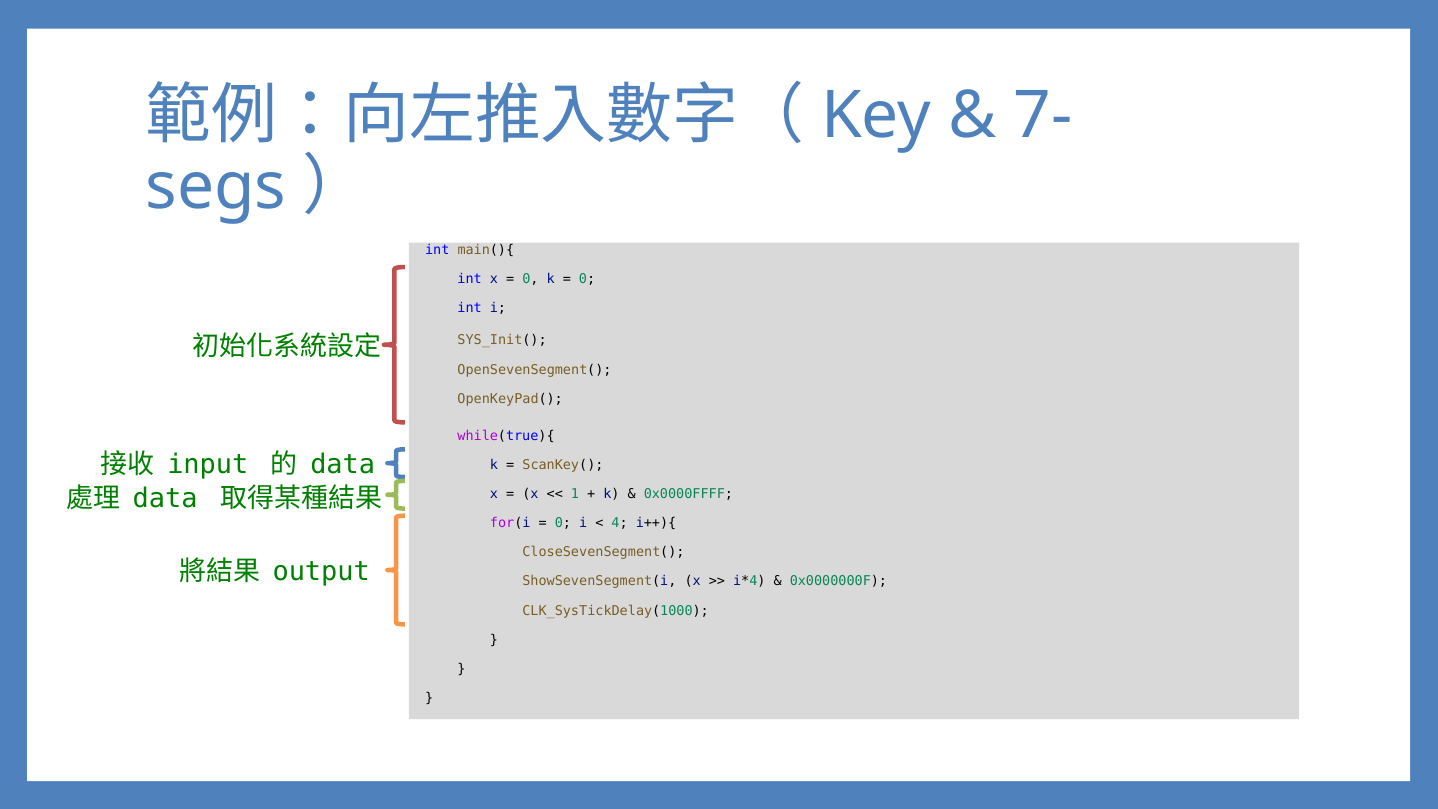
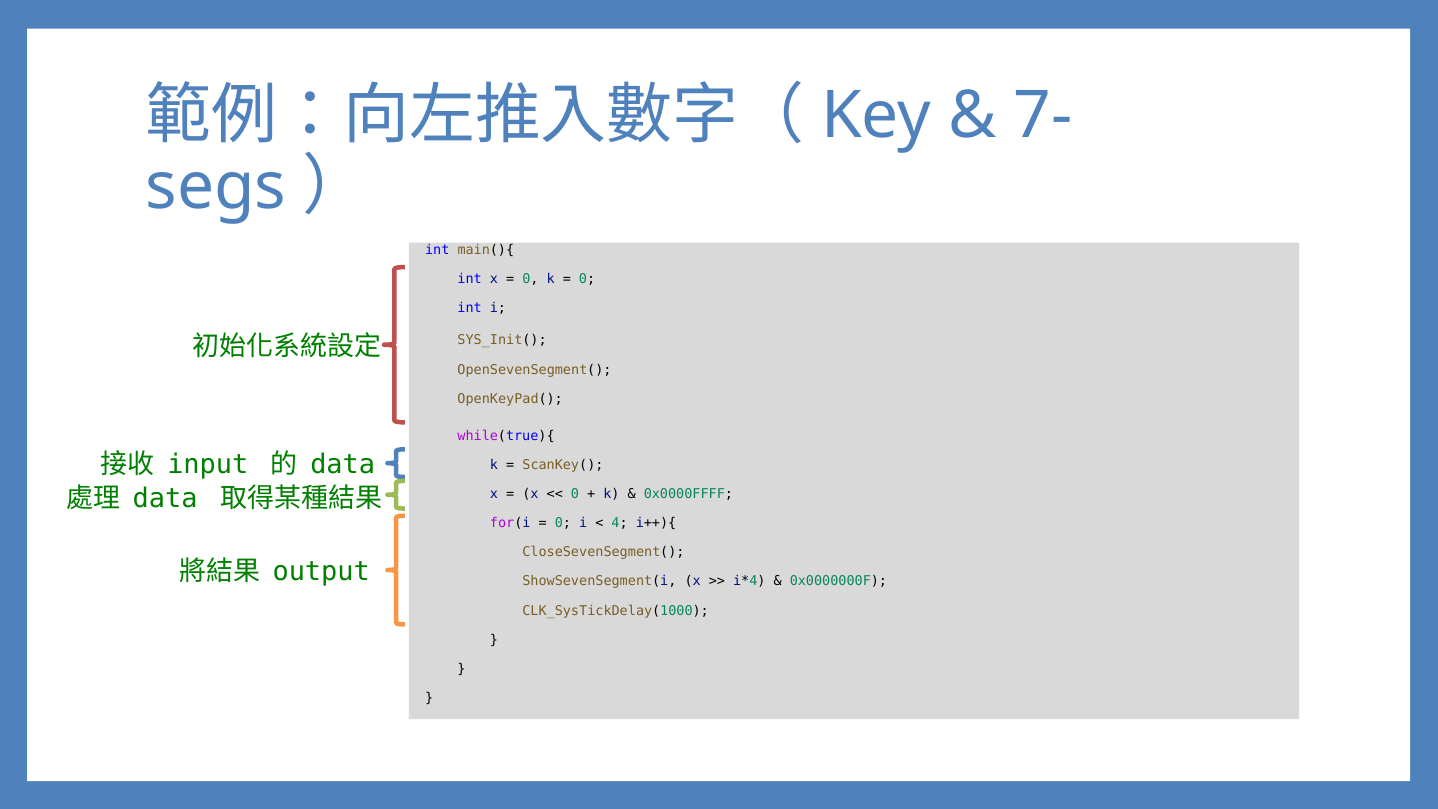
1 at (575, 494): 1 -> 0
